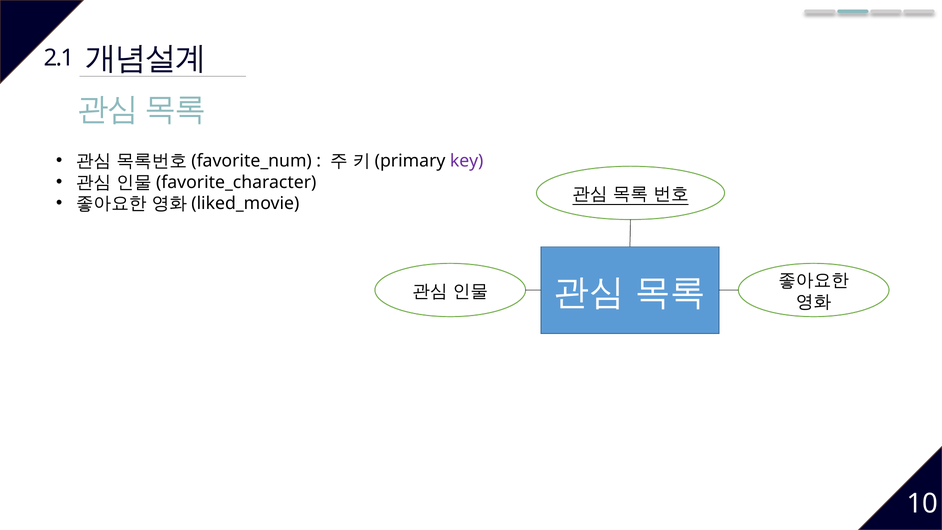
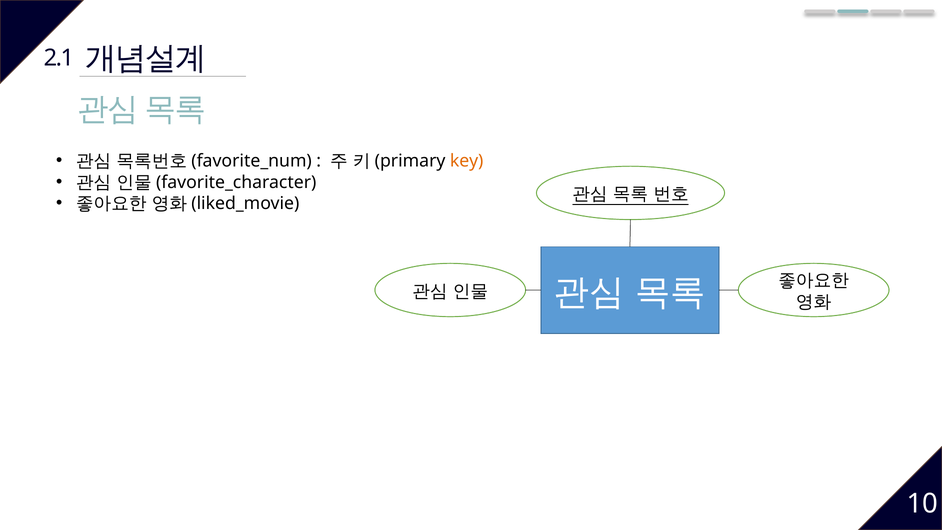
key colour: purple -> orange
